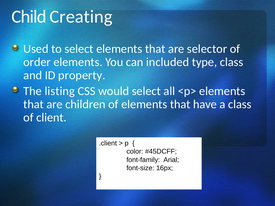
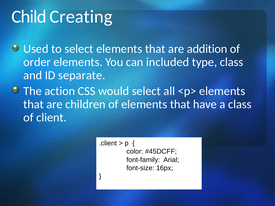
selector: selector -> addition
property: property -> separate
listing: listing -> action
